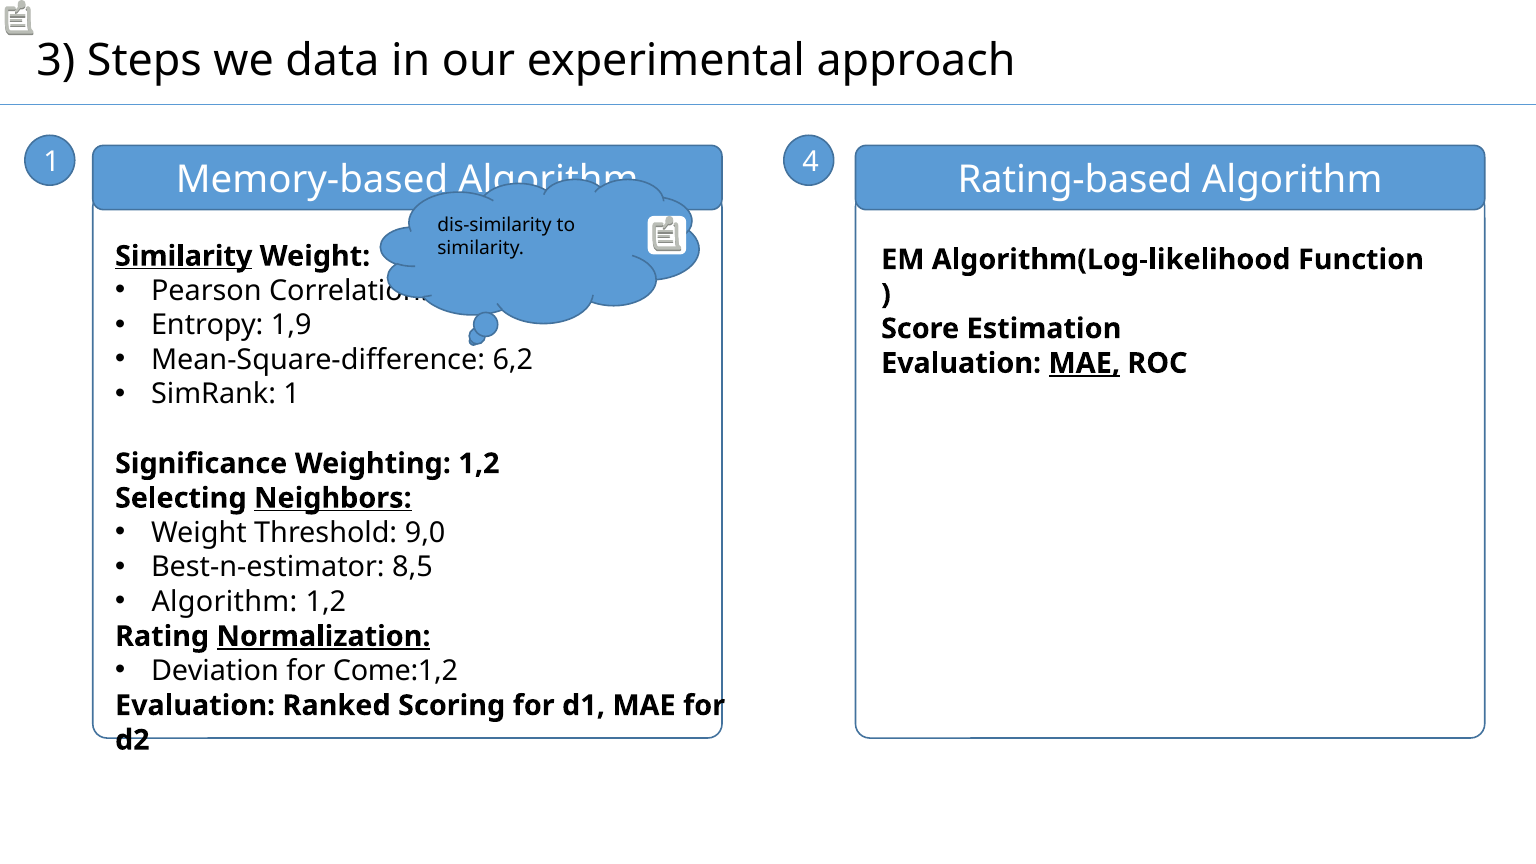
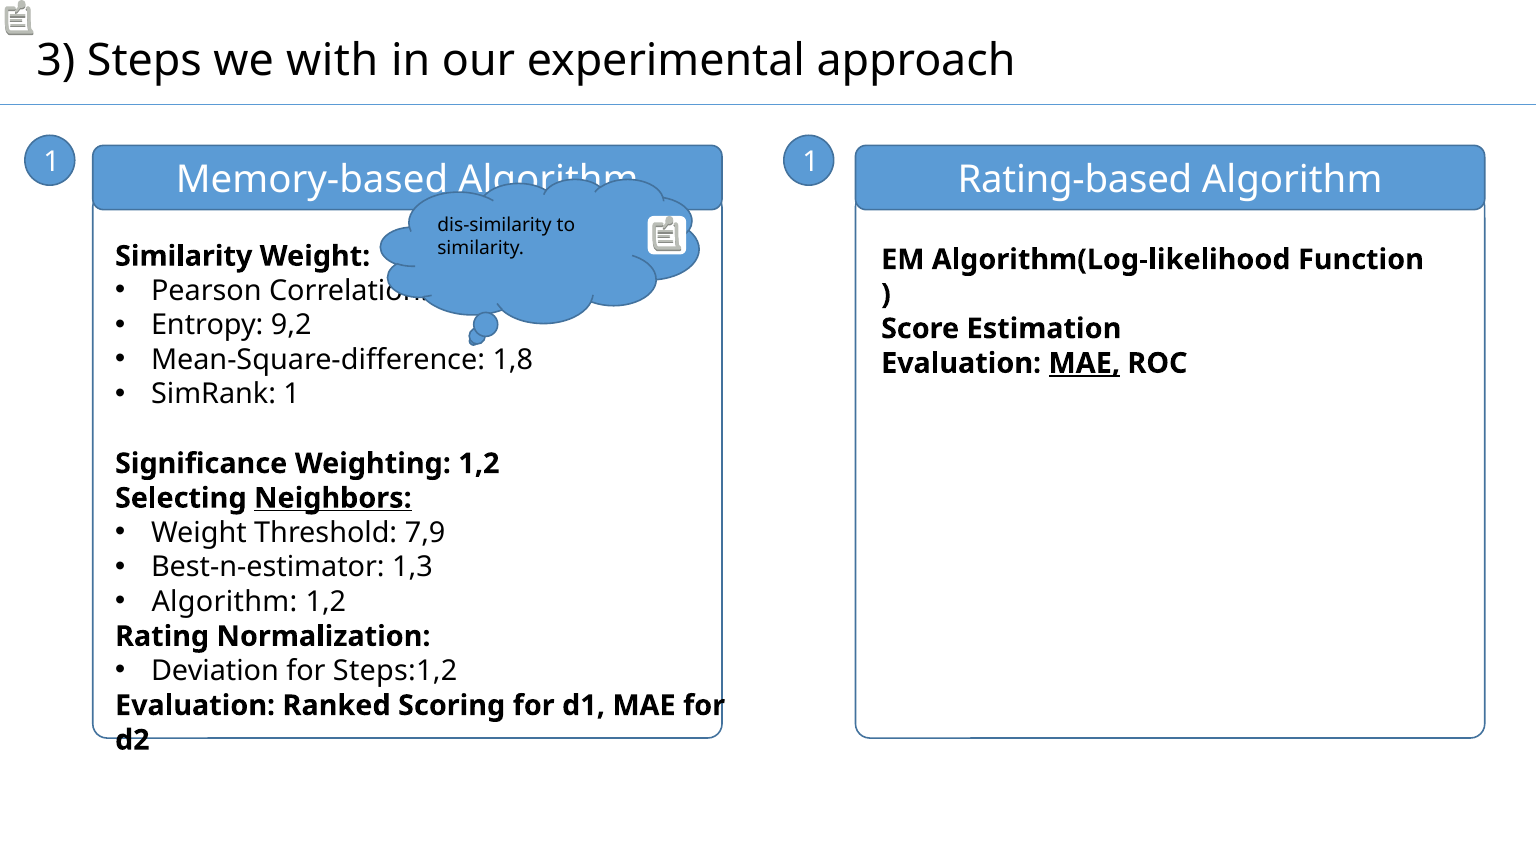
data: data -> with
1 4: 4 -> 1
Similarity at (184, 256) underline: present -> none
1,9: 1,9 -> 9,2
6,2: 6,2 -> 1,8
9,0: 9,0 -> 7,9
8,5: 8,5 -> 1,3
Normalization underline: present -> none
Come:1,2: Come:1,2 -> Steps:1,2
